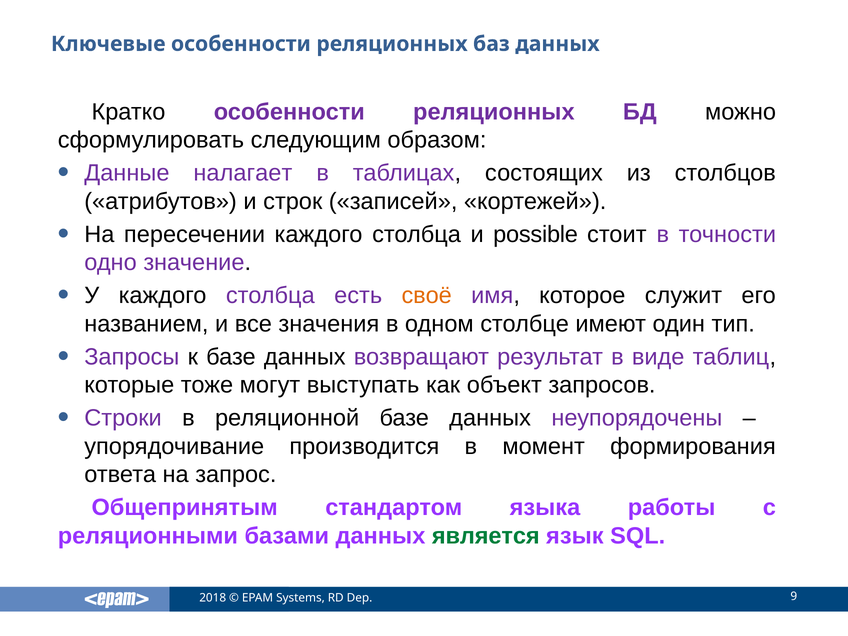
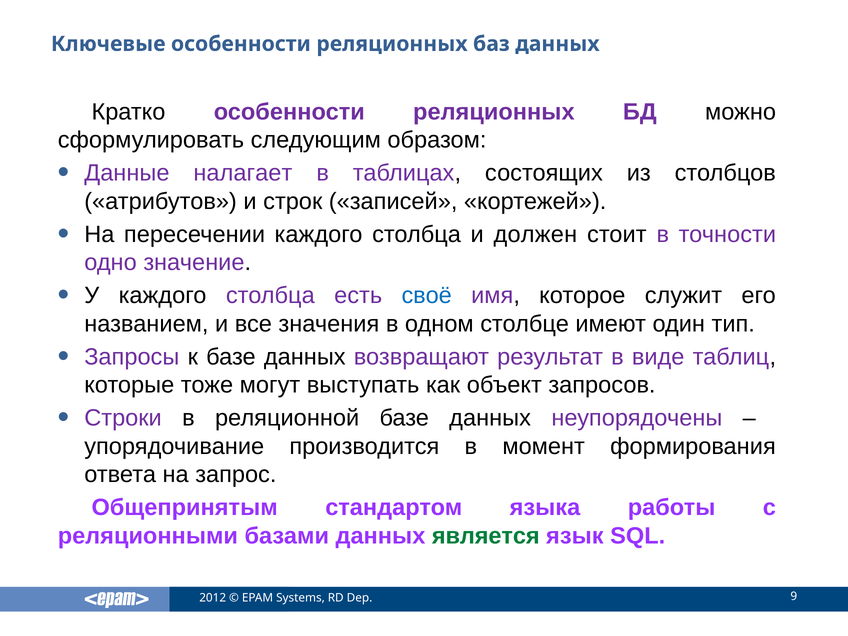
possible: possible -> должен
своё colour: orange -> blue
2018: 2018 -> 2012
